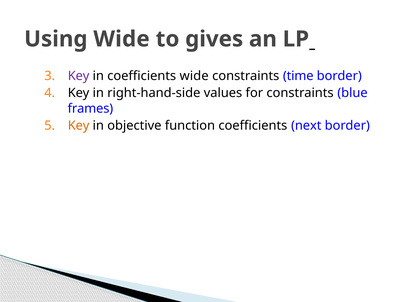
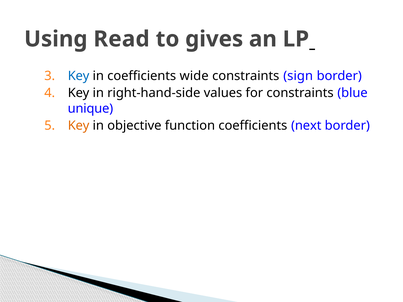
Using Wide: Wide -> Read
Key at (79, 76) colour: purple -> blue
time: time -> sign
frames: frames -> unique
